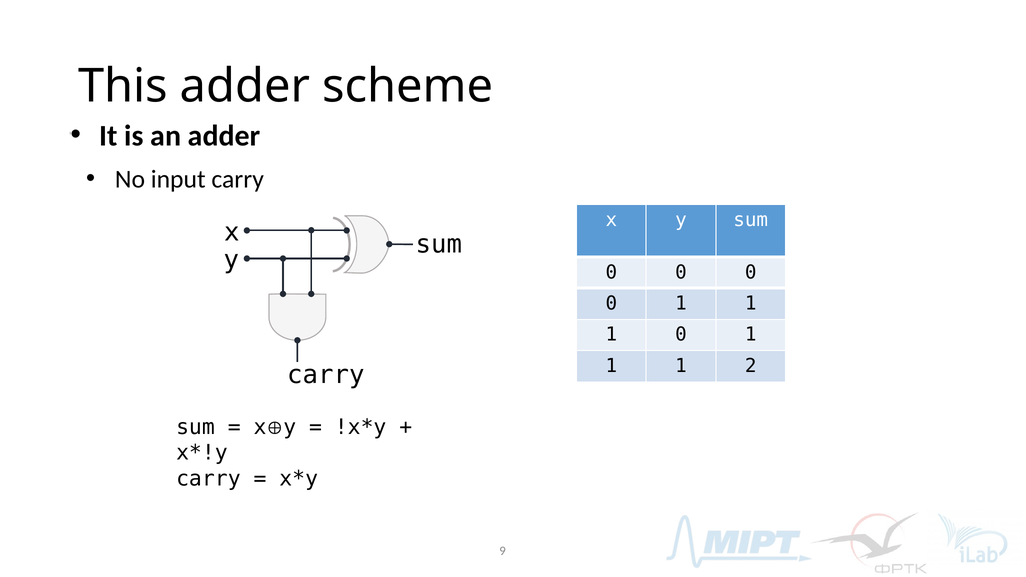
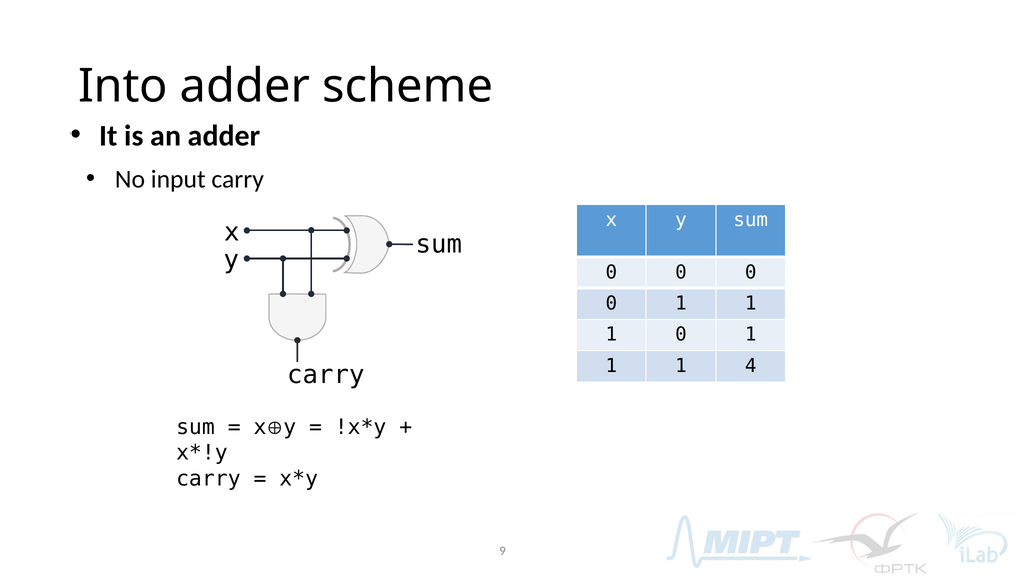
This: This -> Into
2: 2 -> 4
